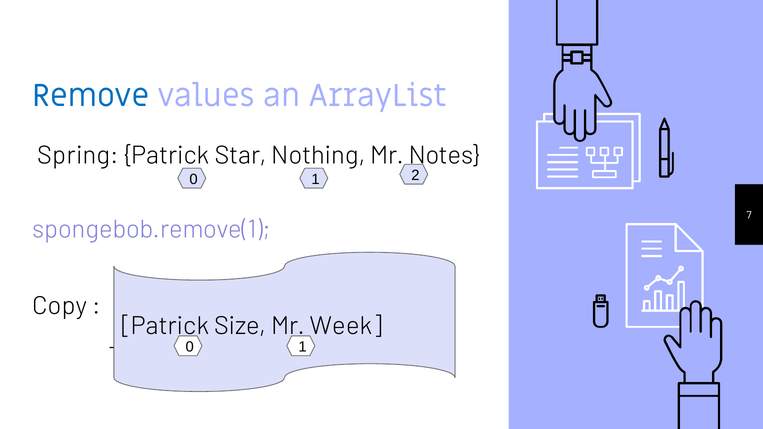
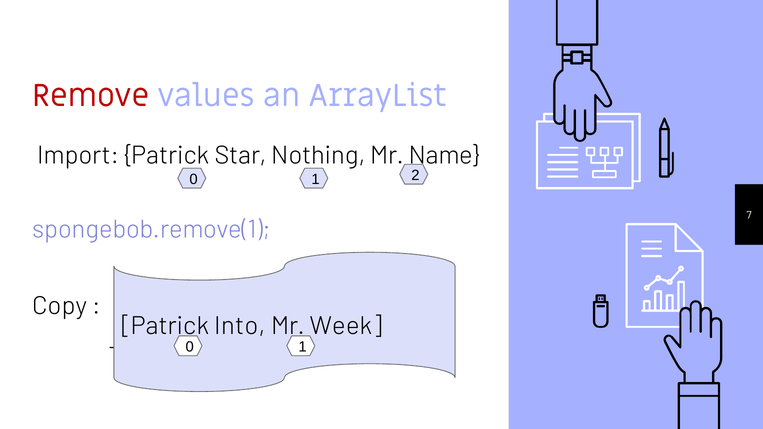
Remove colour: blue -> red
Spring: Spring -> Import
Notes: Notes -> Name
Size: Size -> Into
